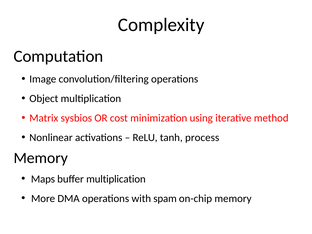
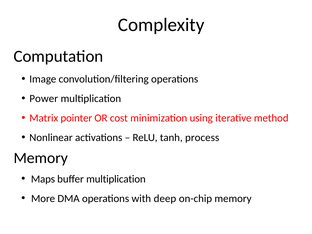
Object: Object -> Power
sysbios: sysbios -> pointer
spam: spam -> deep
